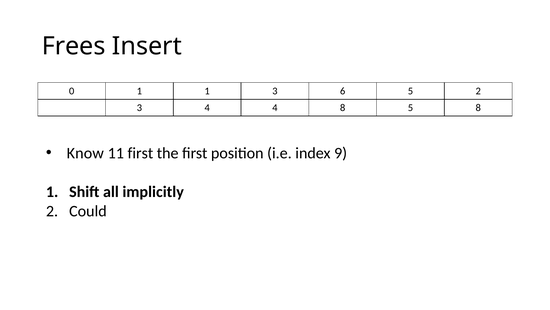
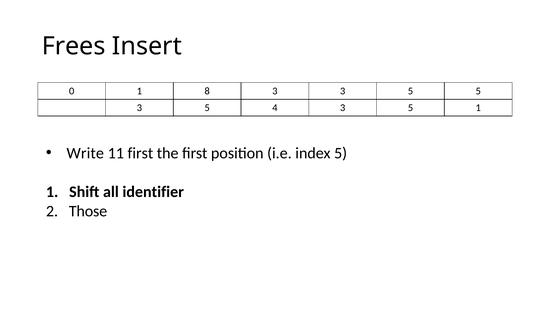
1 1: 1 -> 8
3 6: 6 -> 3
5 2: 2 -> 5
4 at (207, 108): 4 -> 5
4 8: 8 -> 3
8 at (478, 108): 8 -> 1
Know: Know -> Write
index 9: 9 -> 5
implicitly: implicitly -> identifier
Could: Could -> Those
